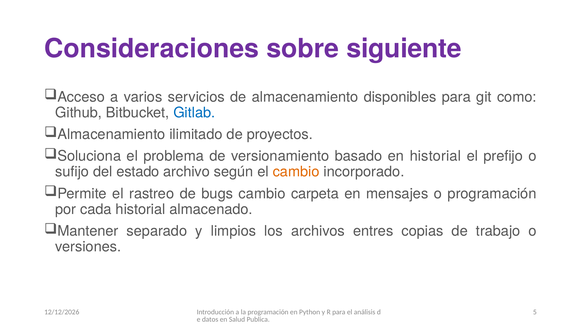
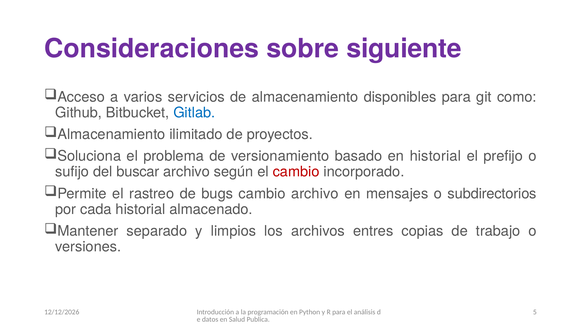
estado: estado -> buscar
cambio at (296, 172) colour: orange -> red
cambio carpeta: carpeta -> archivo
o programación: programación -> subdirectorios
